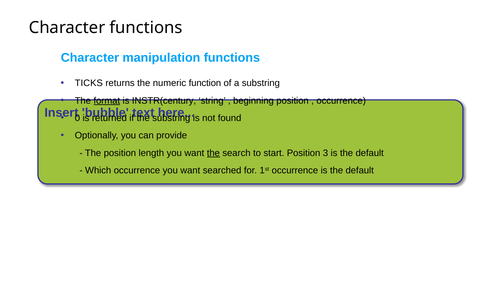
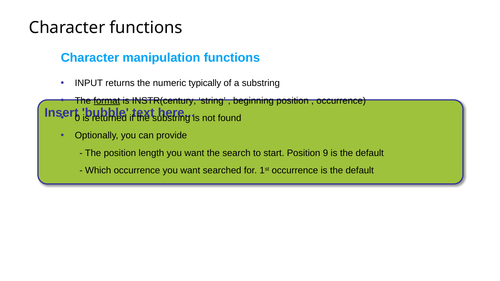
TICKS: TICKS -> INPUT
function: function -> typically
the at (213, 153) underline: present -> none
3: 3 -> 9
